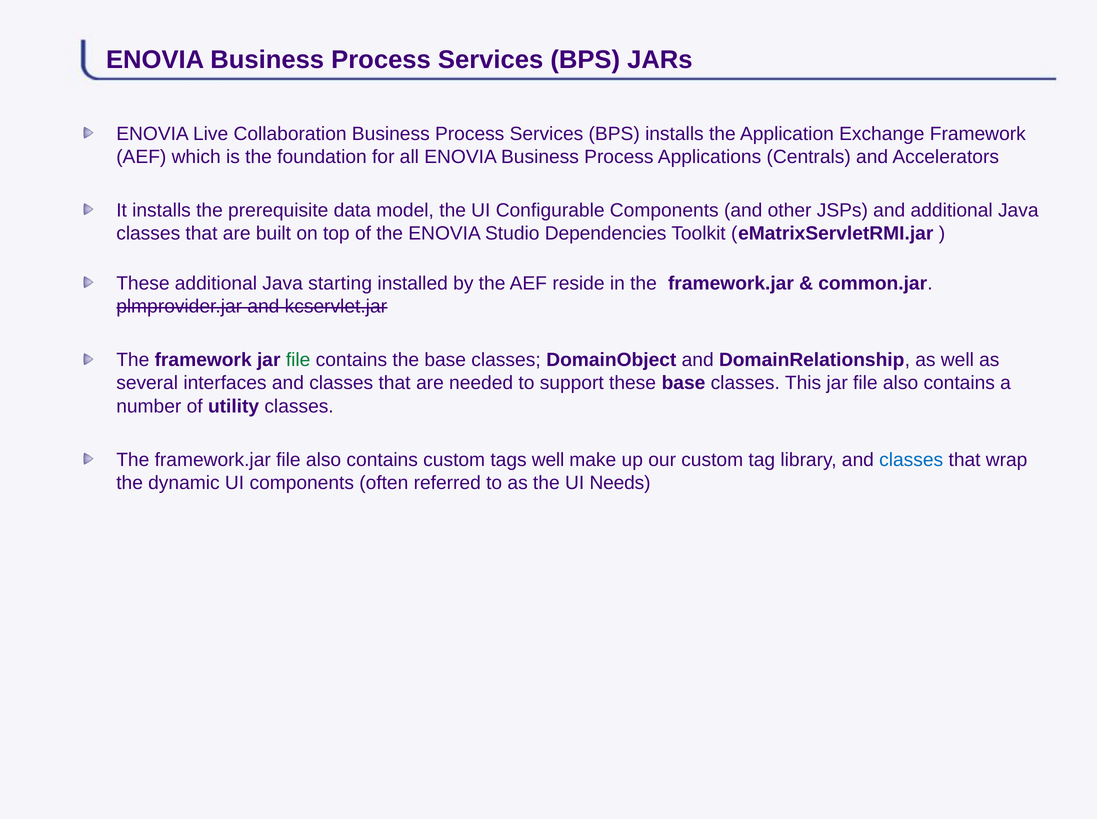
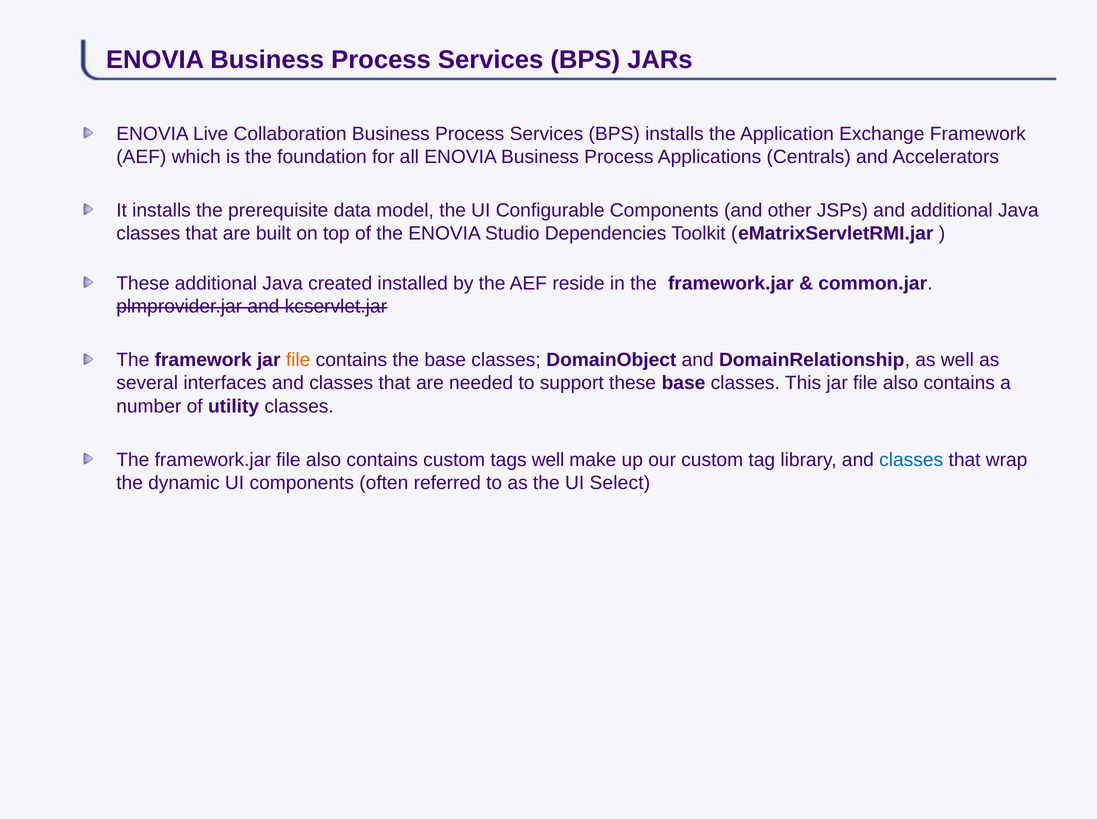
starting: starting -> created
file at (298, 360) colour: green -> orange
Needs: Needs -> Select
